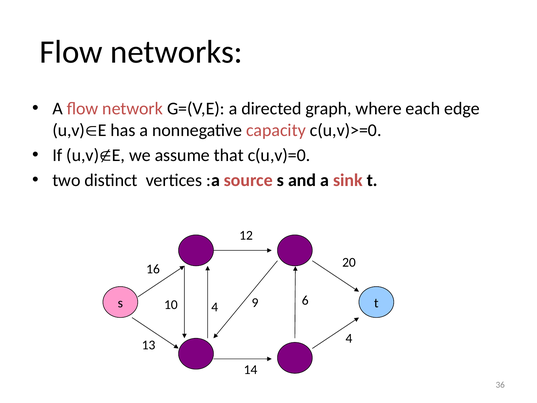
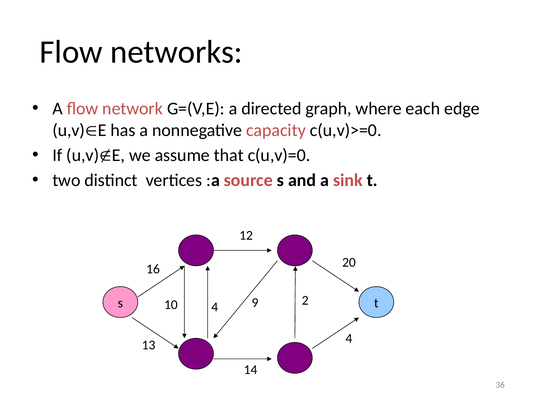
6: 6 -> 2
